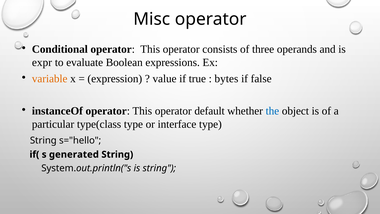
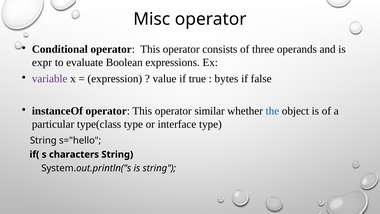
variable colour: orange -> purple
default: default -> similar
generated: generated -> characters
